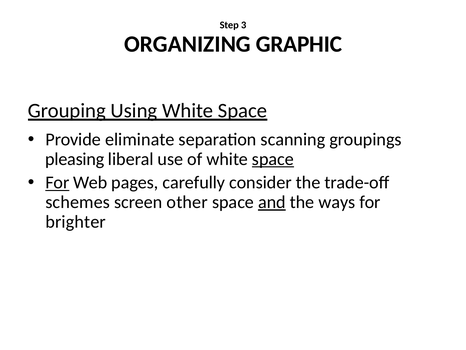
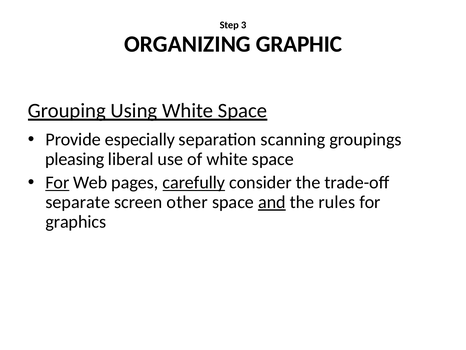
eliminate: eliminate -> especially
space at (273, 159) underline: present -> none
carefully underline: none -> present
schemes: schemes -> separate
ways: ways -> rules
brighter: brighter -> graphics
